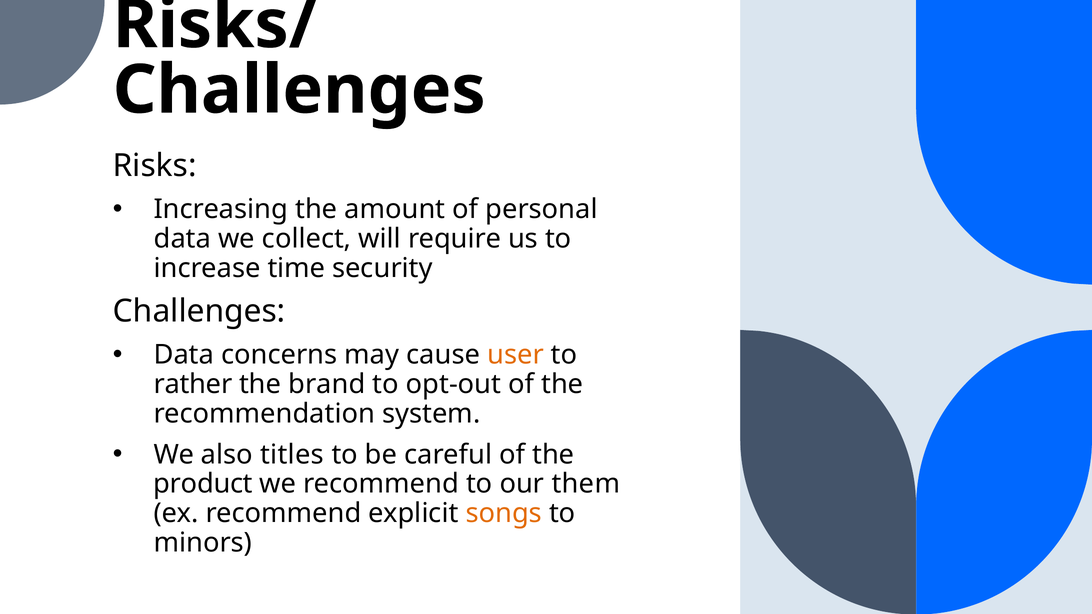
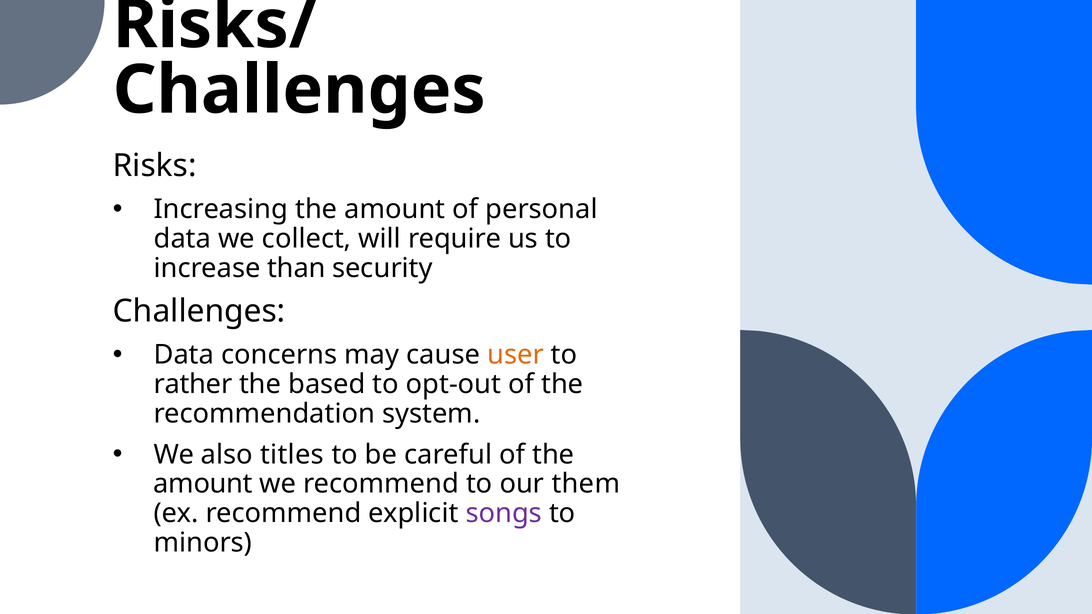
time: time -> than
brand: brand -> based
product at (203, 484): product -> amount
songs colour: orange -> purple
